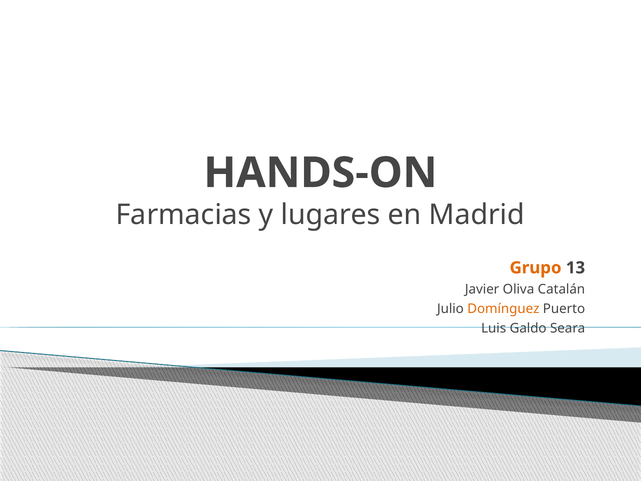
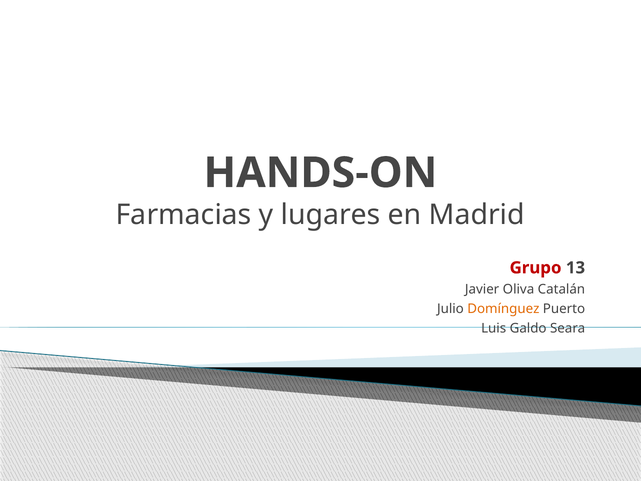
Grupo colour: orange -> red
